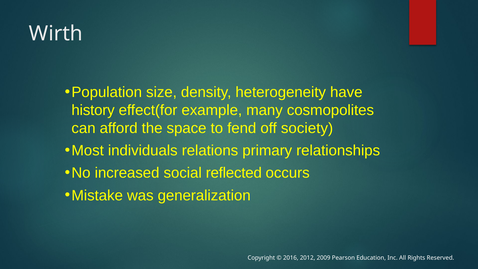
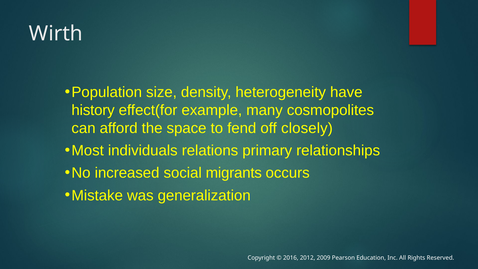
society: society -> closely
reflected: reflected -> migrants
